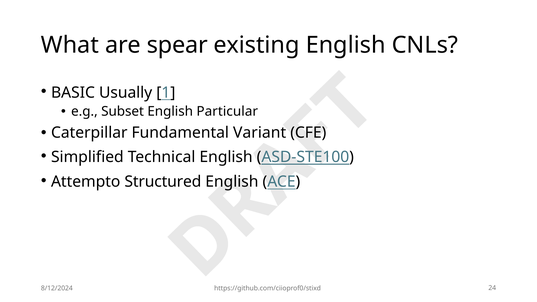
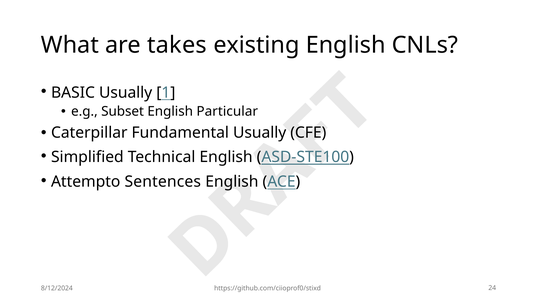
spear: spear -> takes
Fundamental Variant: Variant -> Usually
Structured: Structured -> Sentences
